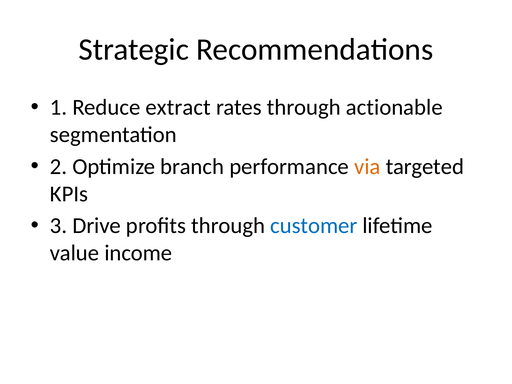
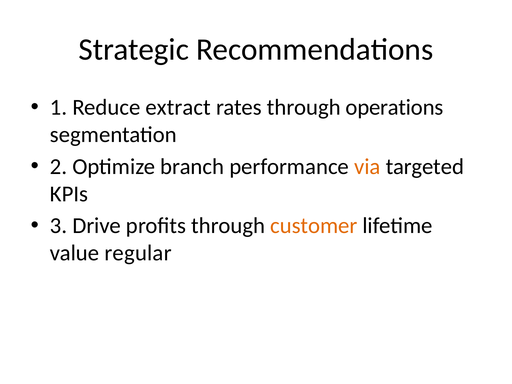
actionable: actionable -> operations
customer colour: blue -> orange
income: income -> regular
